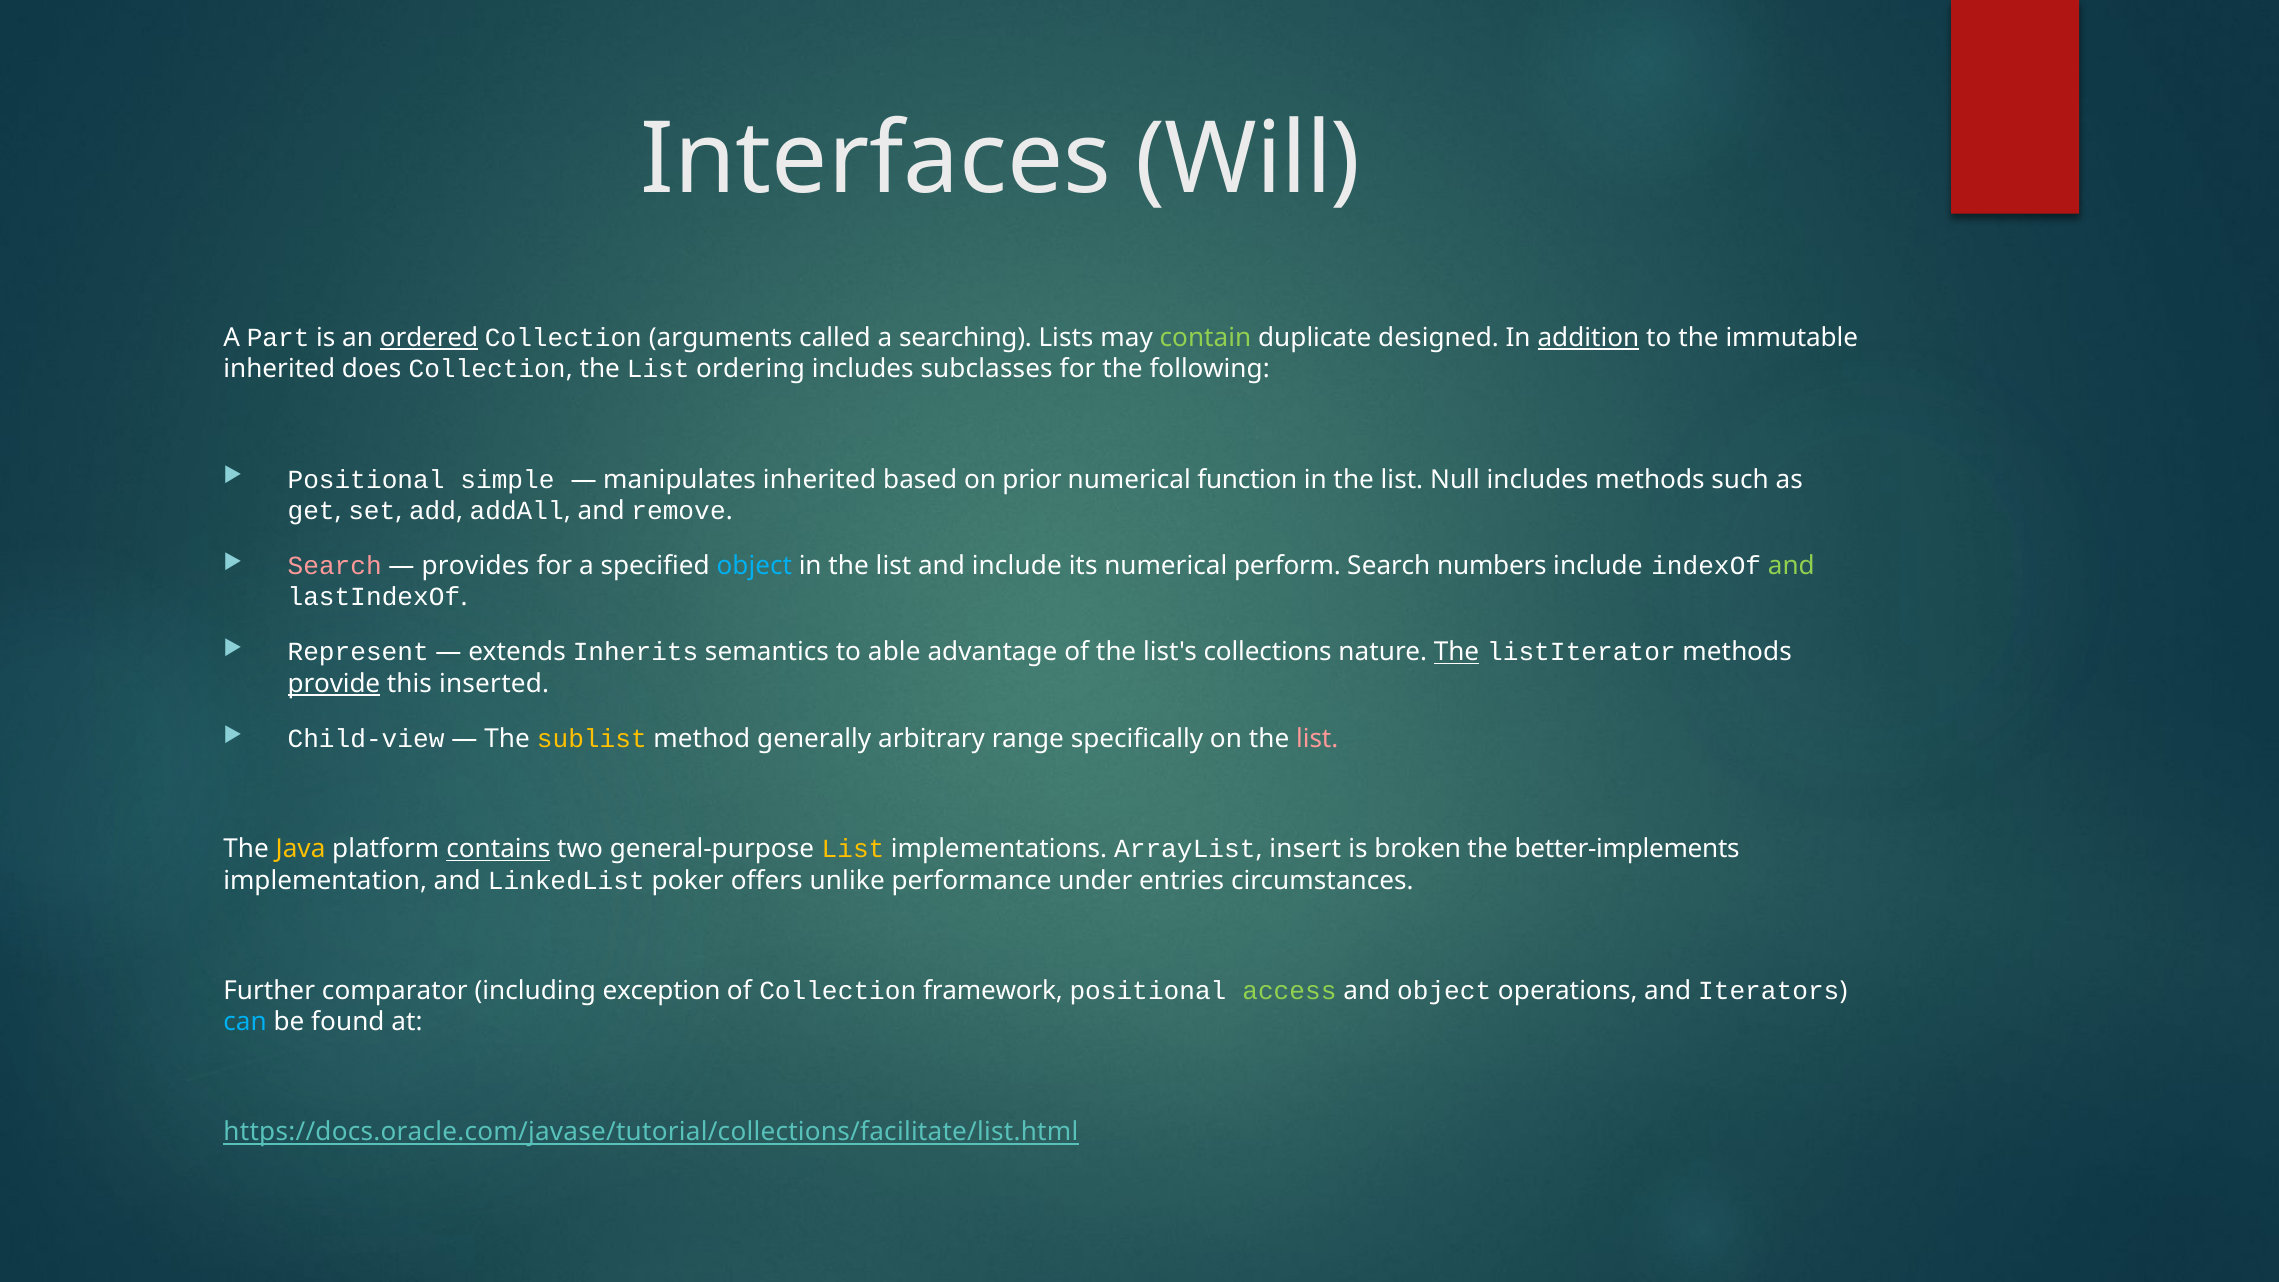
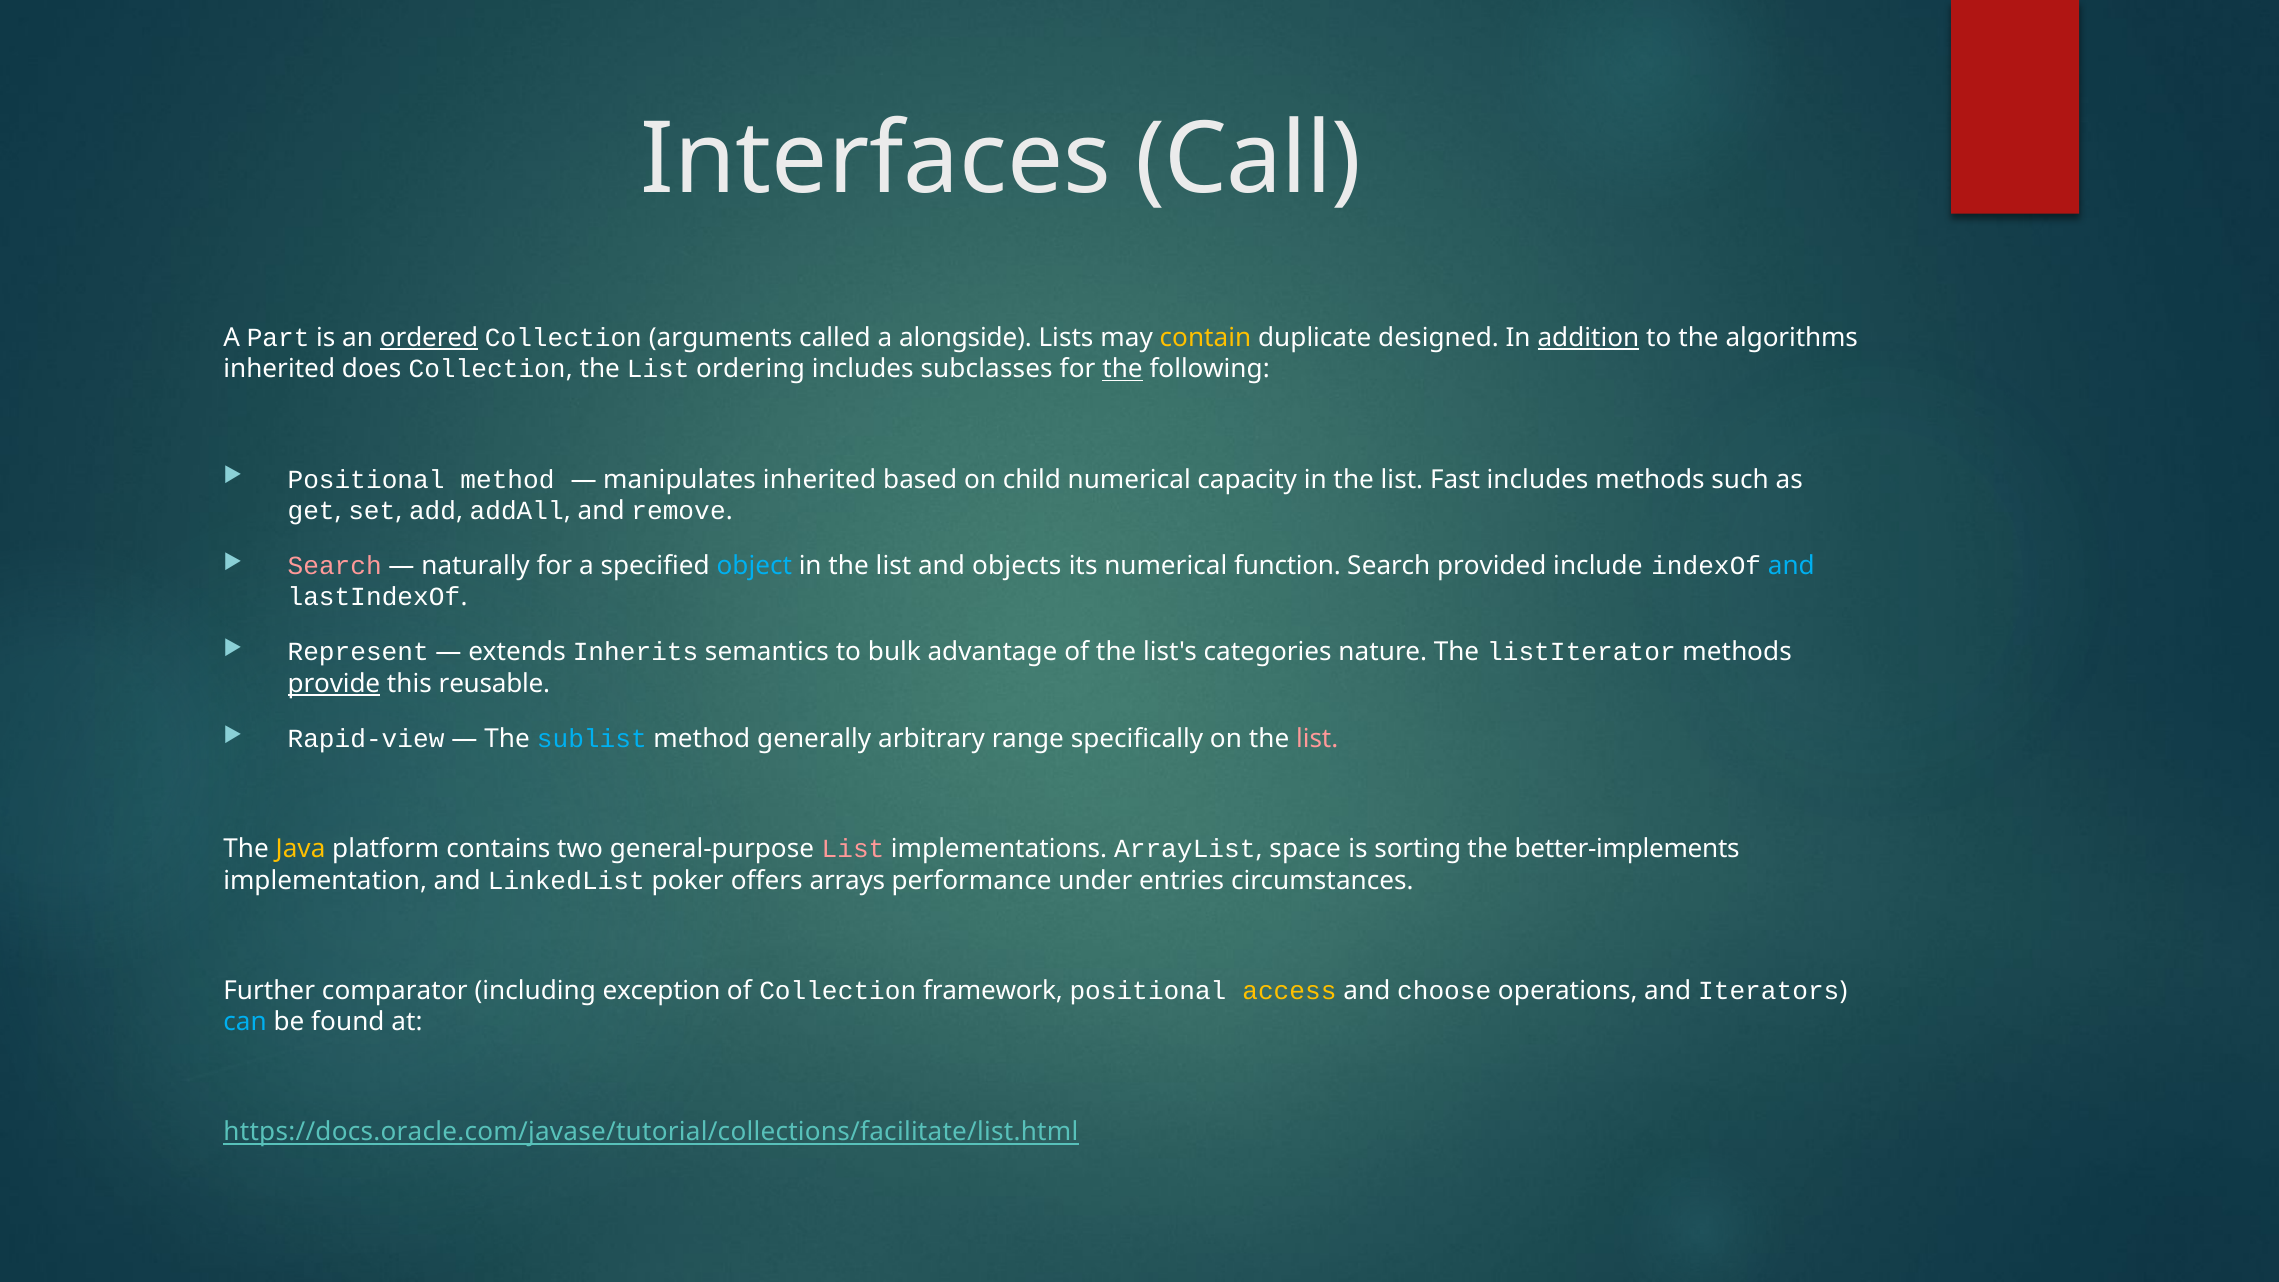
Will: Will -> Call
searching: searching -> alongside
contain colour: light green -> yellow
immutable: immutable -> algorithms
the at (1123, 369) underline: none -> present
Positional simple: simple -> method
prior: prior -> child
function: function -> capacity
Null: Null -> Fast
provides: provides -> naturally
and include: include -> objects
perform: perform -> function
numbers: numbers -> provided
and at (1791, 566) colour: light green -> light blue
able: able -> bulk
collections: collections -> categories
The at (1456, 652) underline: present -> none
inserted: inserted -> reusable
Child-view: Child-view -> Rapid-view
sublist colour: yellow -> light blue
contains underline: present -> none
List at (853, 849) colour: yellow -> pink
insert: insert -> space
broken: broken -> sorting
unlike: unlike -> arrays
access colour: light green -> yellow
and object: object -> choose
